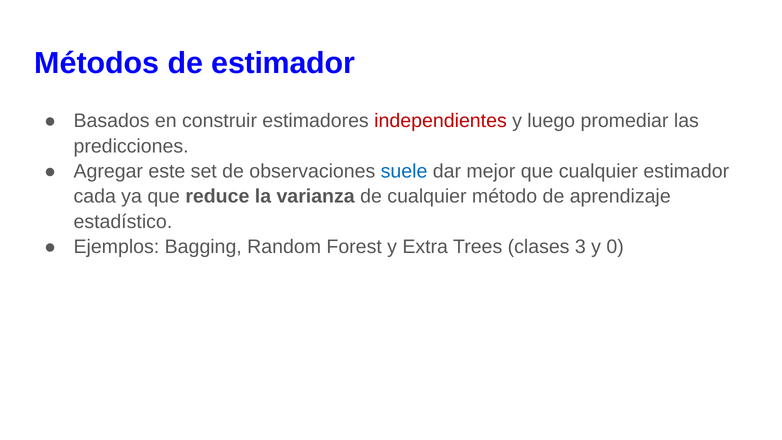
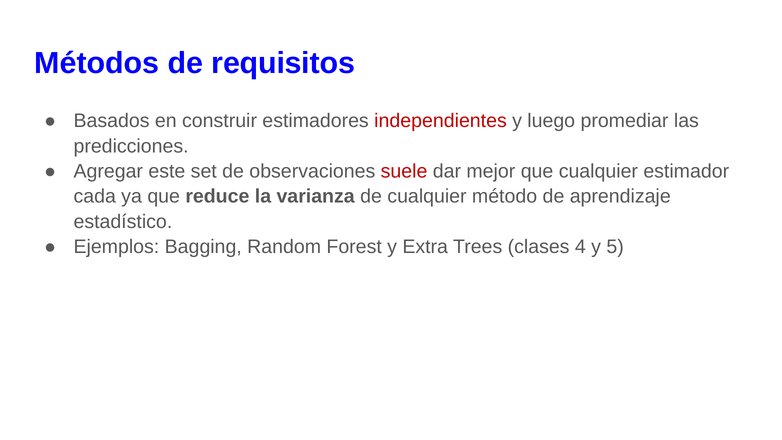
de estimador: estimador -> requisitos
suele colour: blue -> red
3: 3 -> 4
0: 0 -> 5
